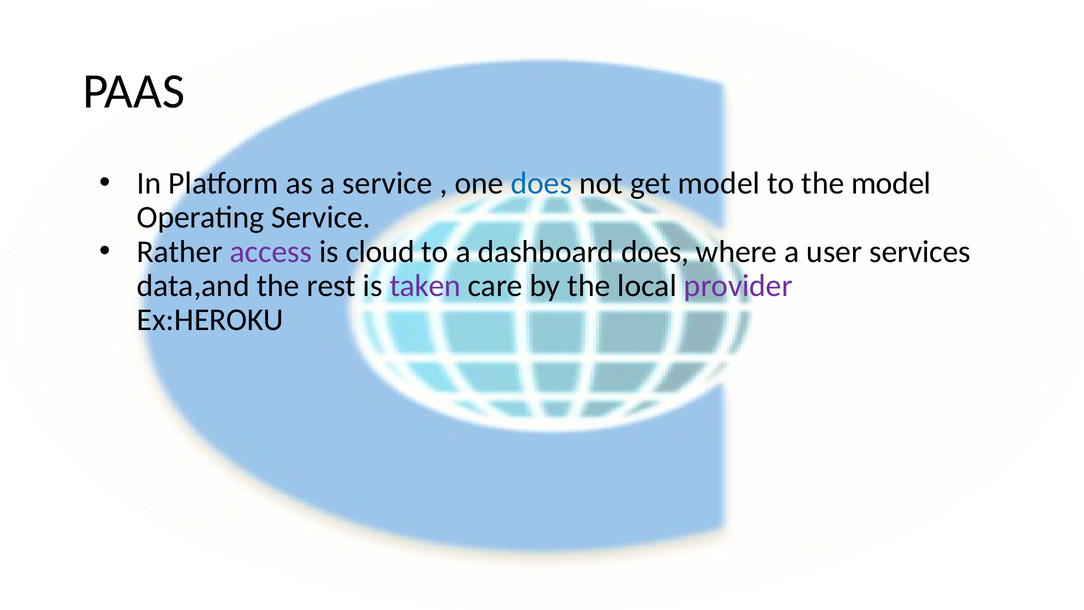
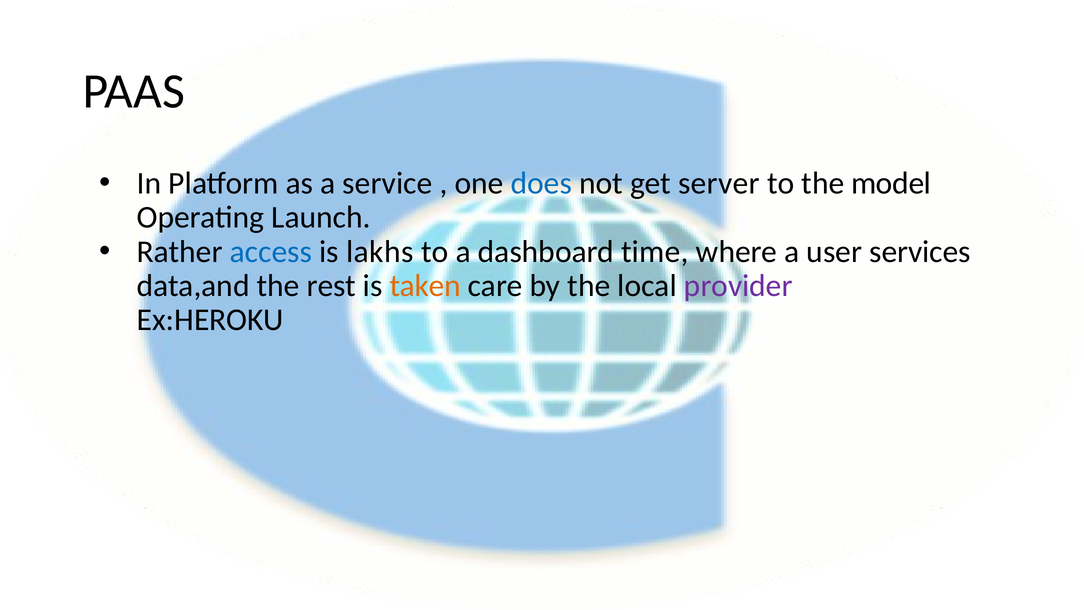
get model: model -> server
Operating Service: Service -> Launch
access colour: purple -> blue
cloud: cloud -> lakhs
dashboard does: does -> time
taken colour: purple -> orange
